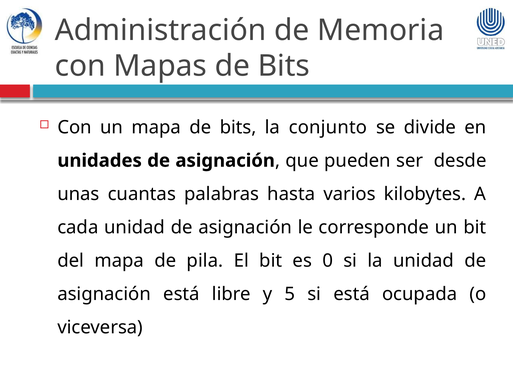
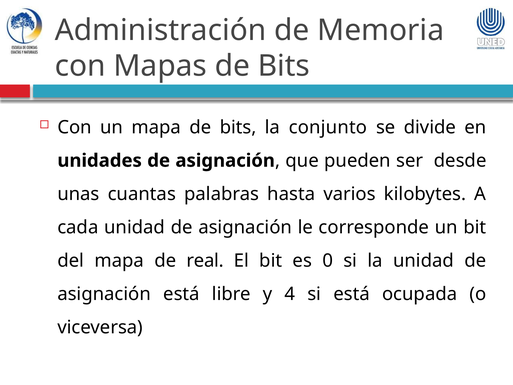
pila: pila -> real
5: 5 -> 4
